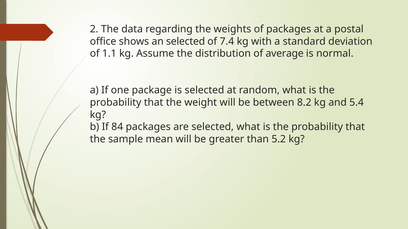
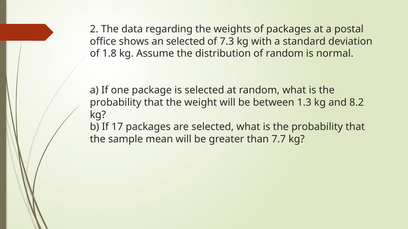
7.4: 7.4 -> 7.3
1.1: 1.1 -> 1.8
of average: average -> random
8.2: 8.2 -> 1.3
5.4: 5.4 -> 8.2
84: 84 -> 17
5.2: 5.2 -> 7.7
